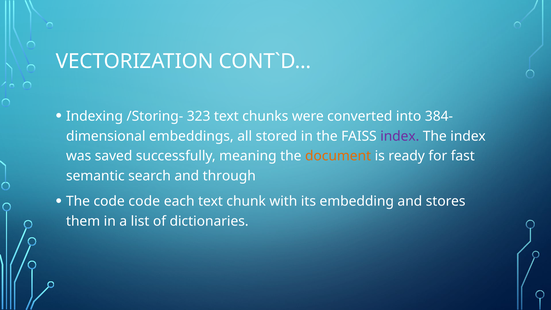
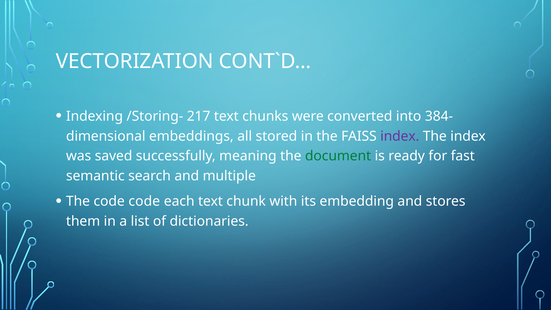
323: 323 -> 217
document colour: orange -> green
through: through -> multiple
